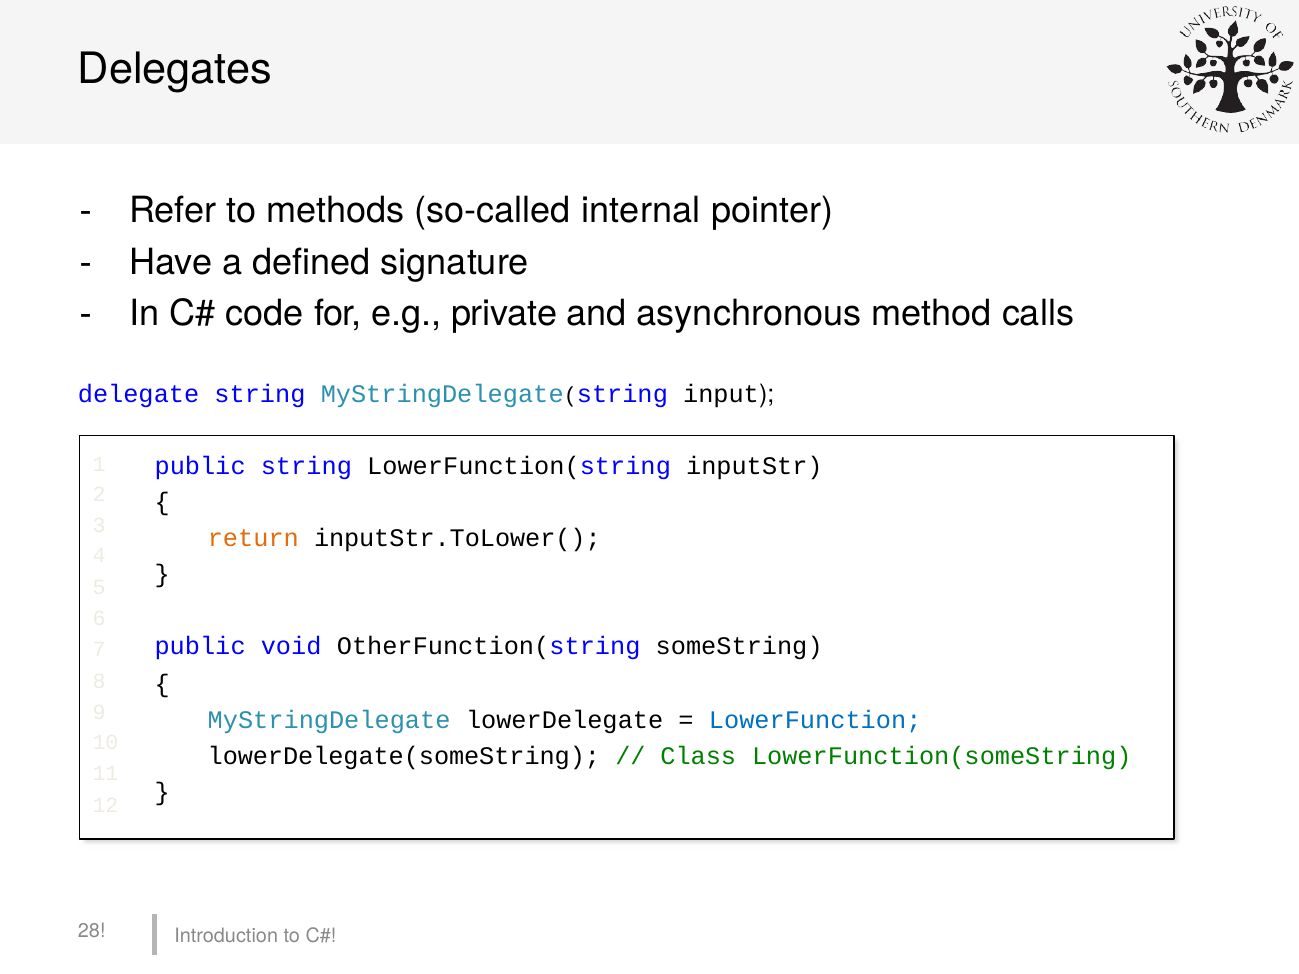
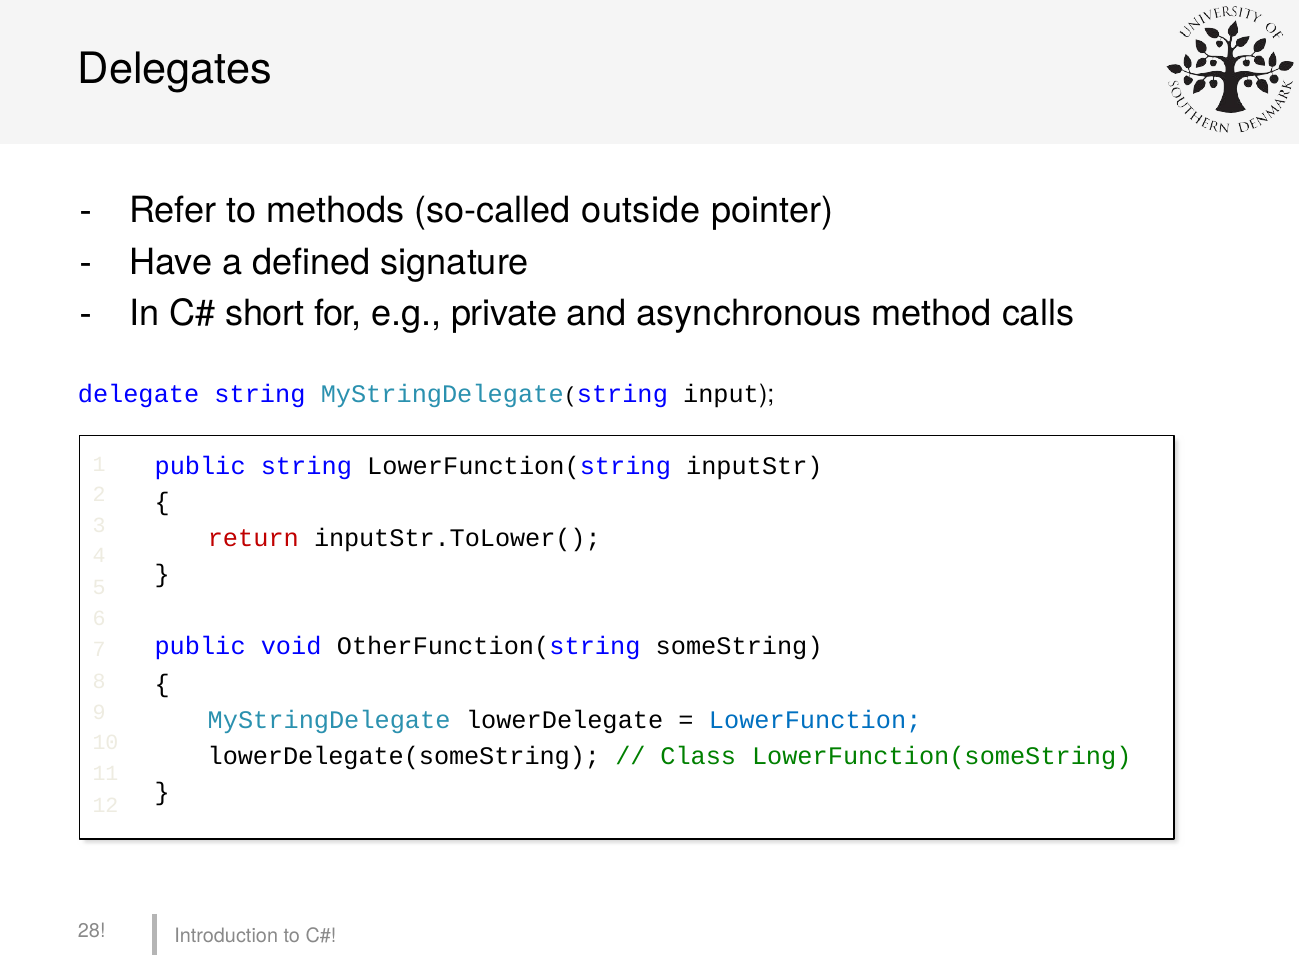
internal: internal -> outside
code: code -> short
return colour: orange -> red
